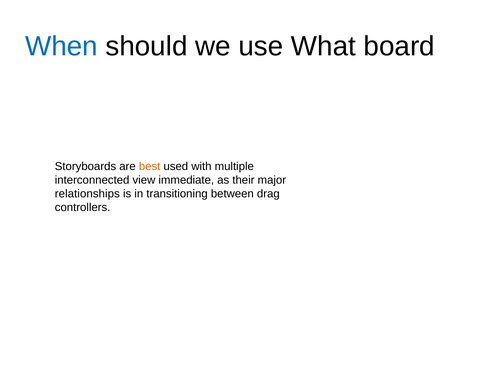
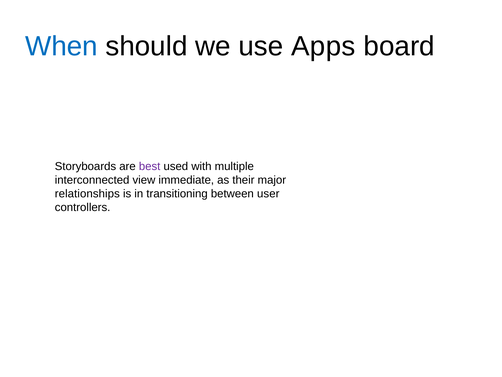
What: What -> Apps
best colour: orange -> purple
drag: drag -> user
